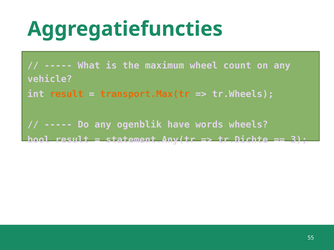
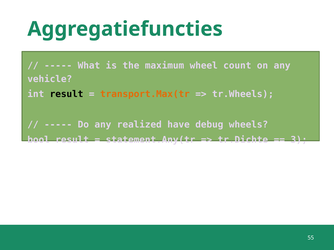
result at (67, 94) colour: orange -> black
ogenblik: ogenblik -> realized
words: words -> debug
